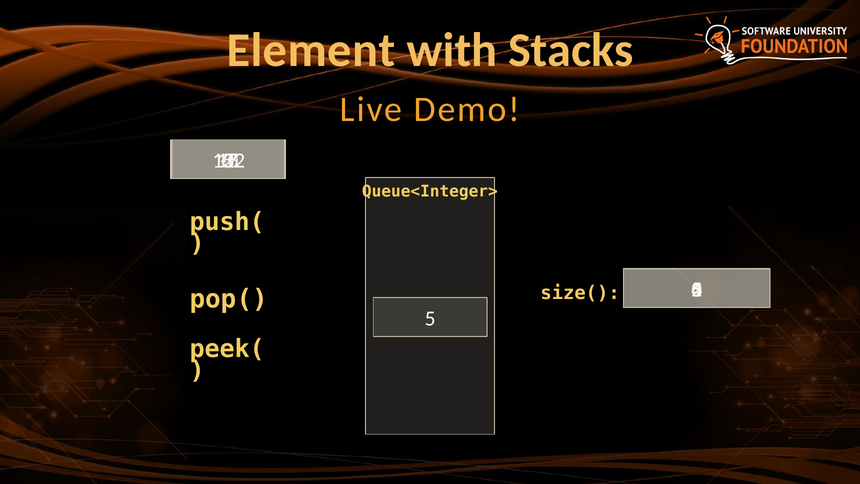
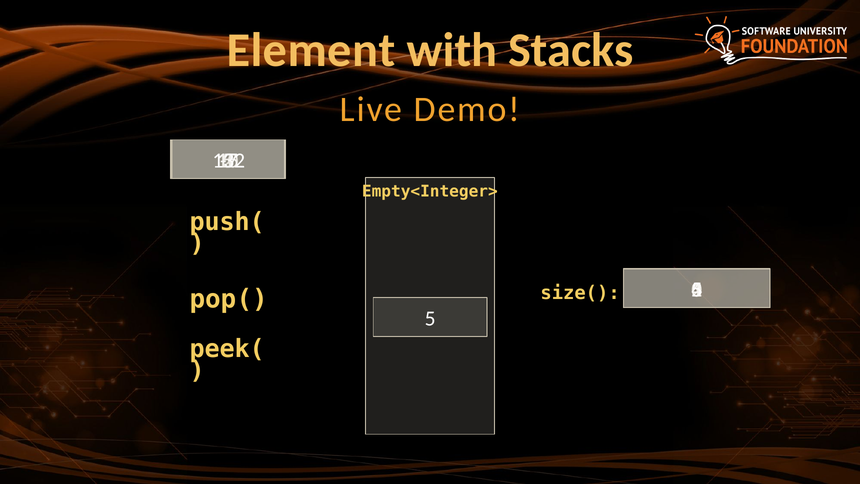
Queue<Integer>: Queue<Integer> -> Empty<Integer>
